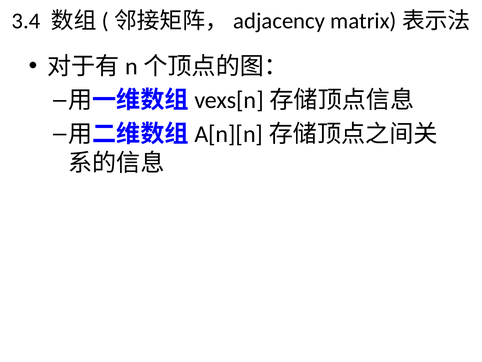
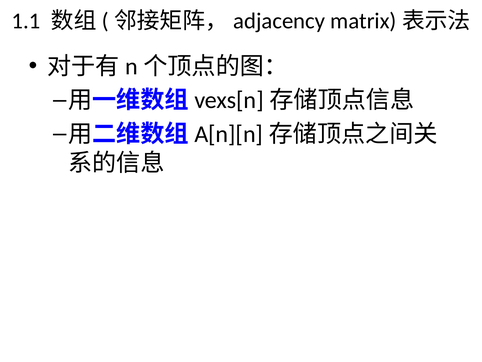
3.4: 3.4 -> 1.1
